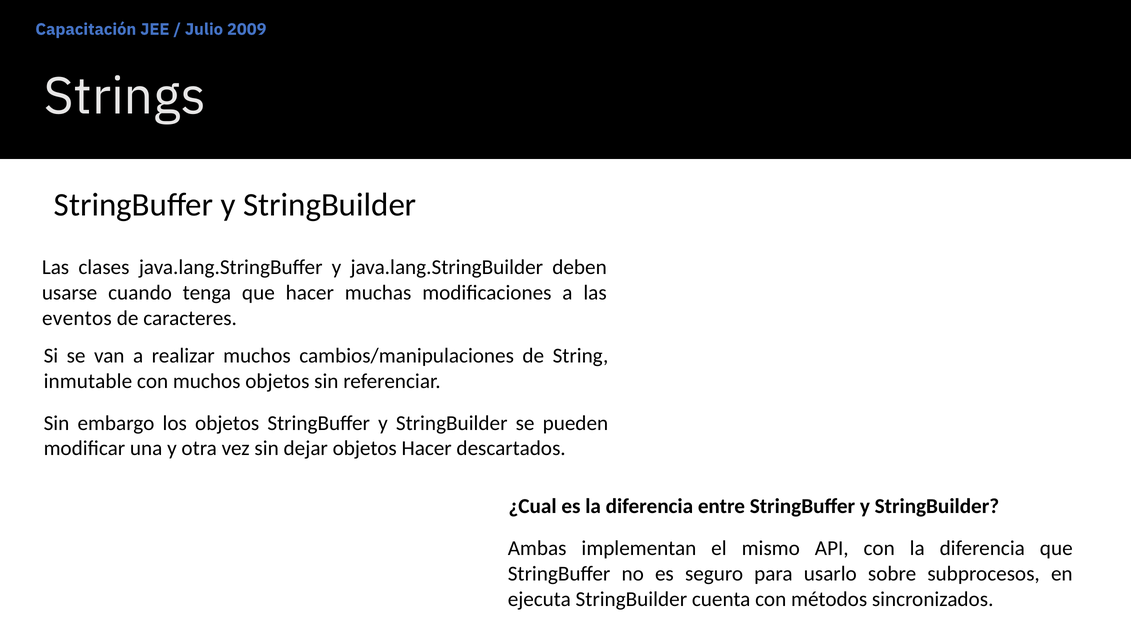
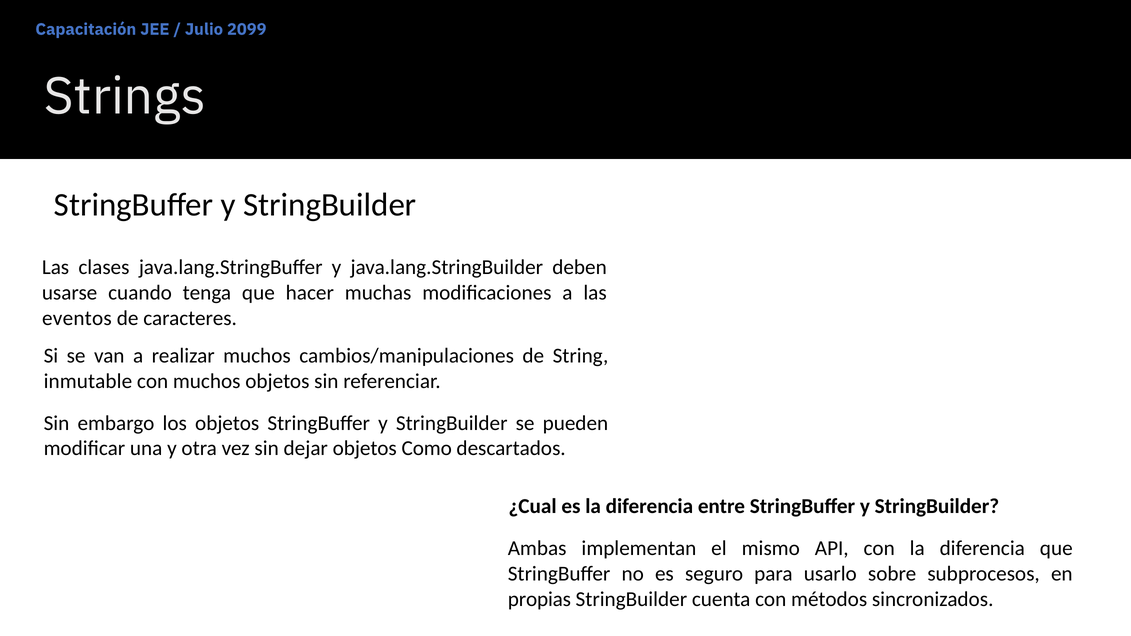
2009: 2009 -> 2099
objetos Hacer: Hacer -> Como
ejecuta: ejecuta -> propias
